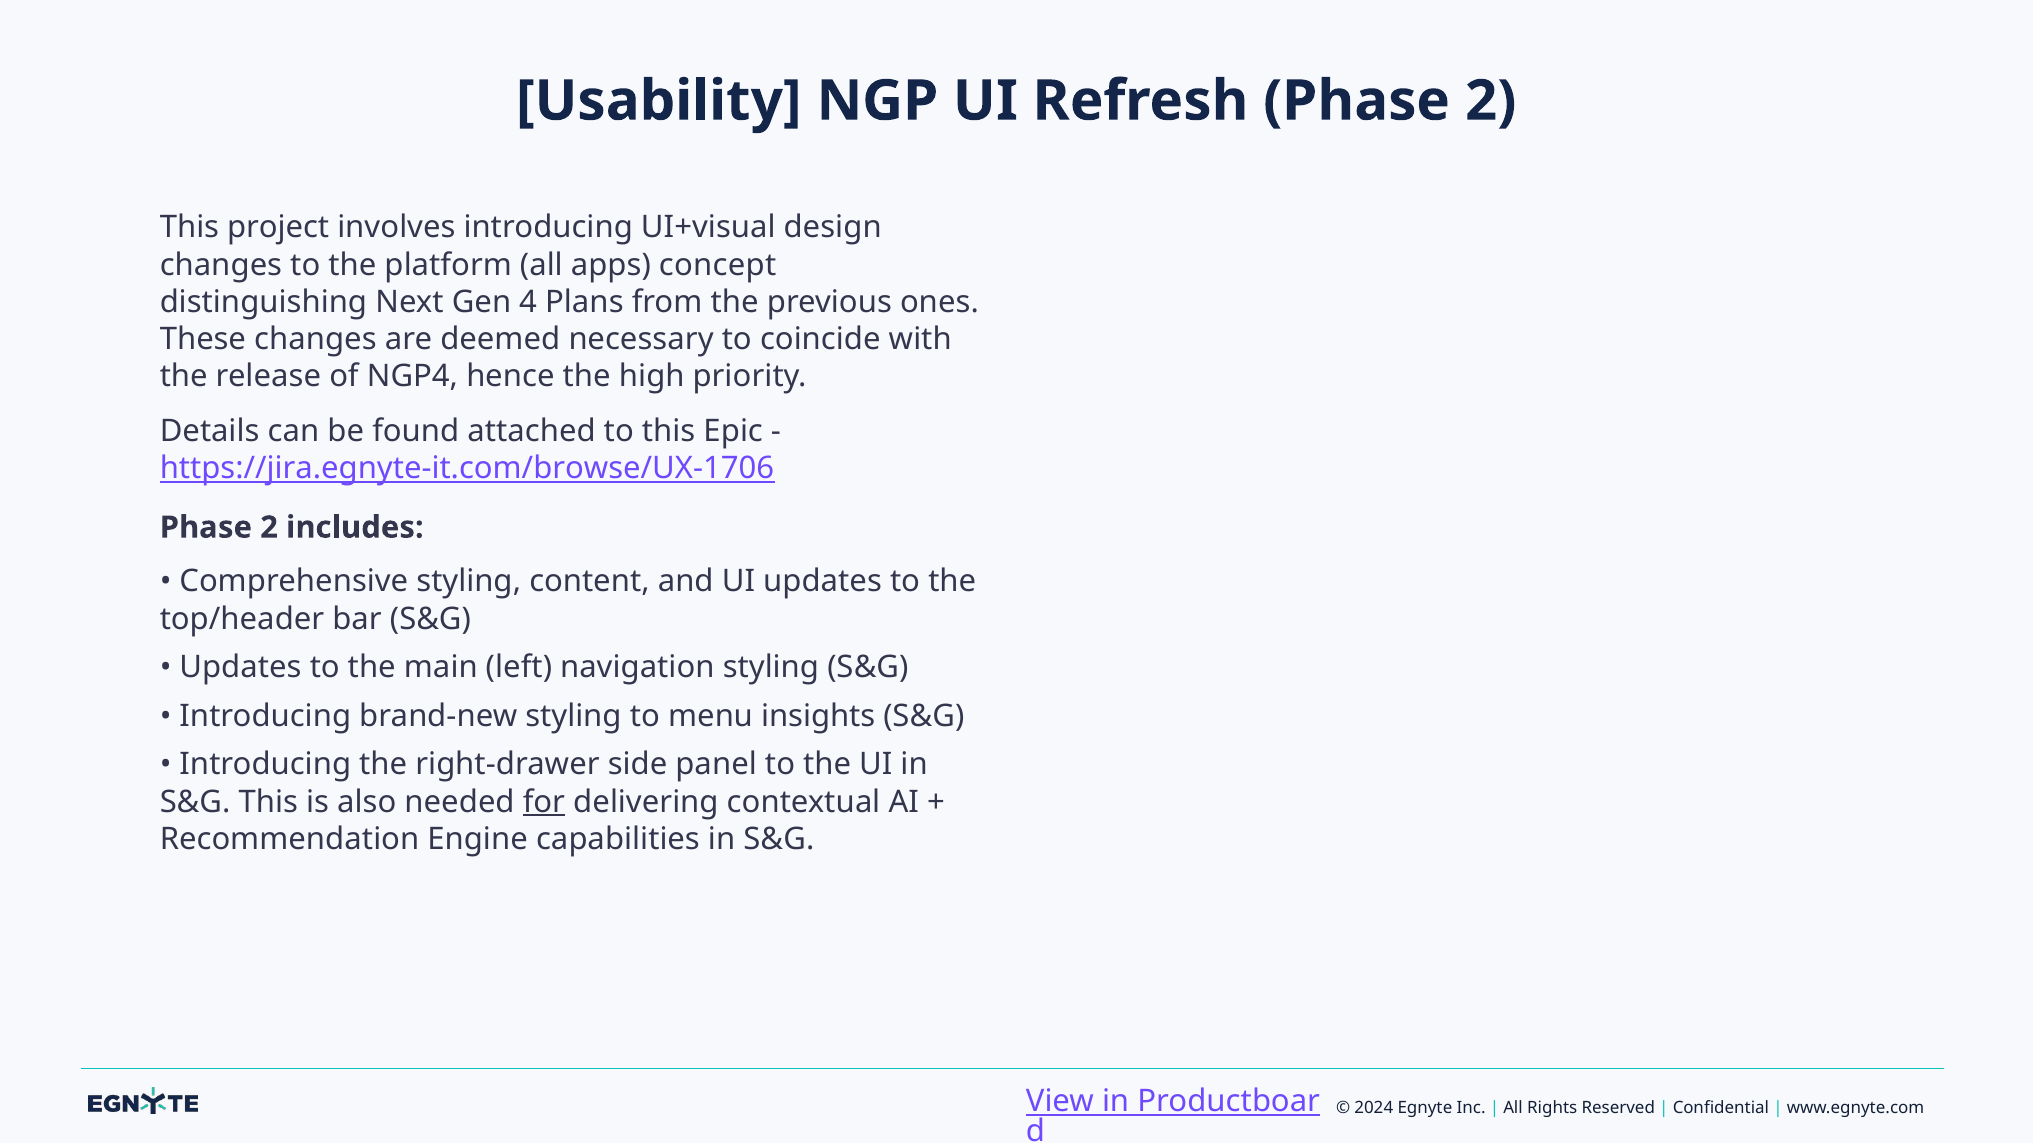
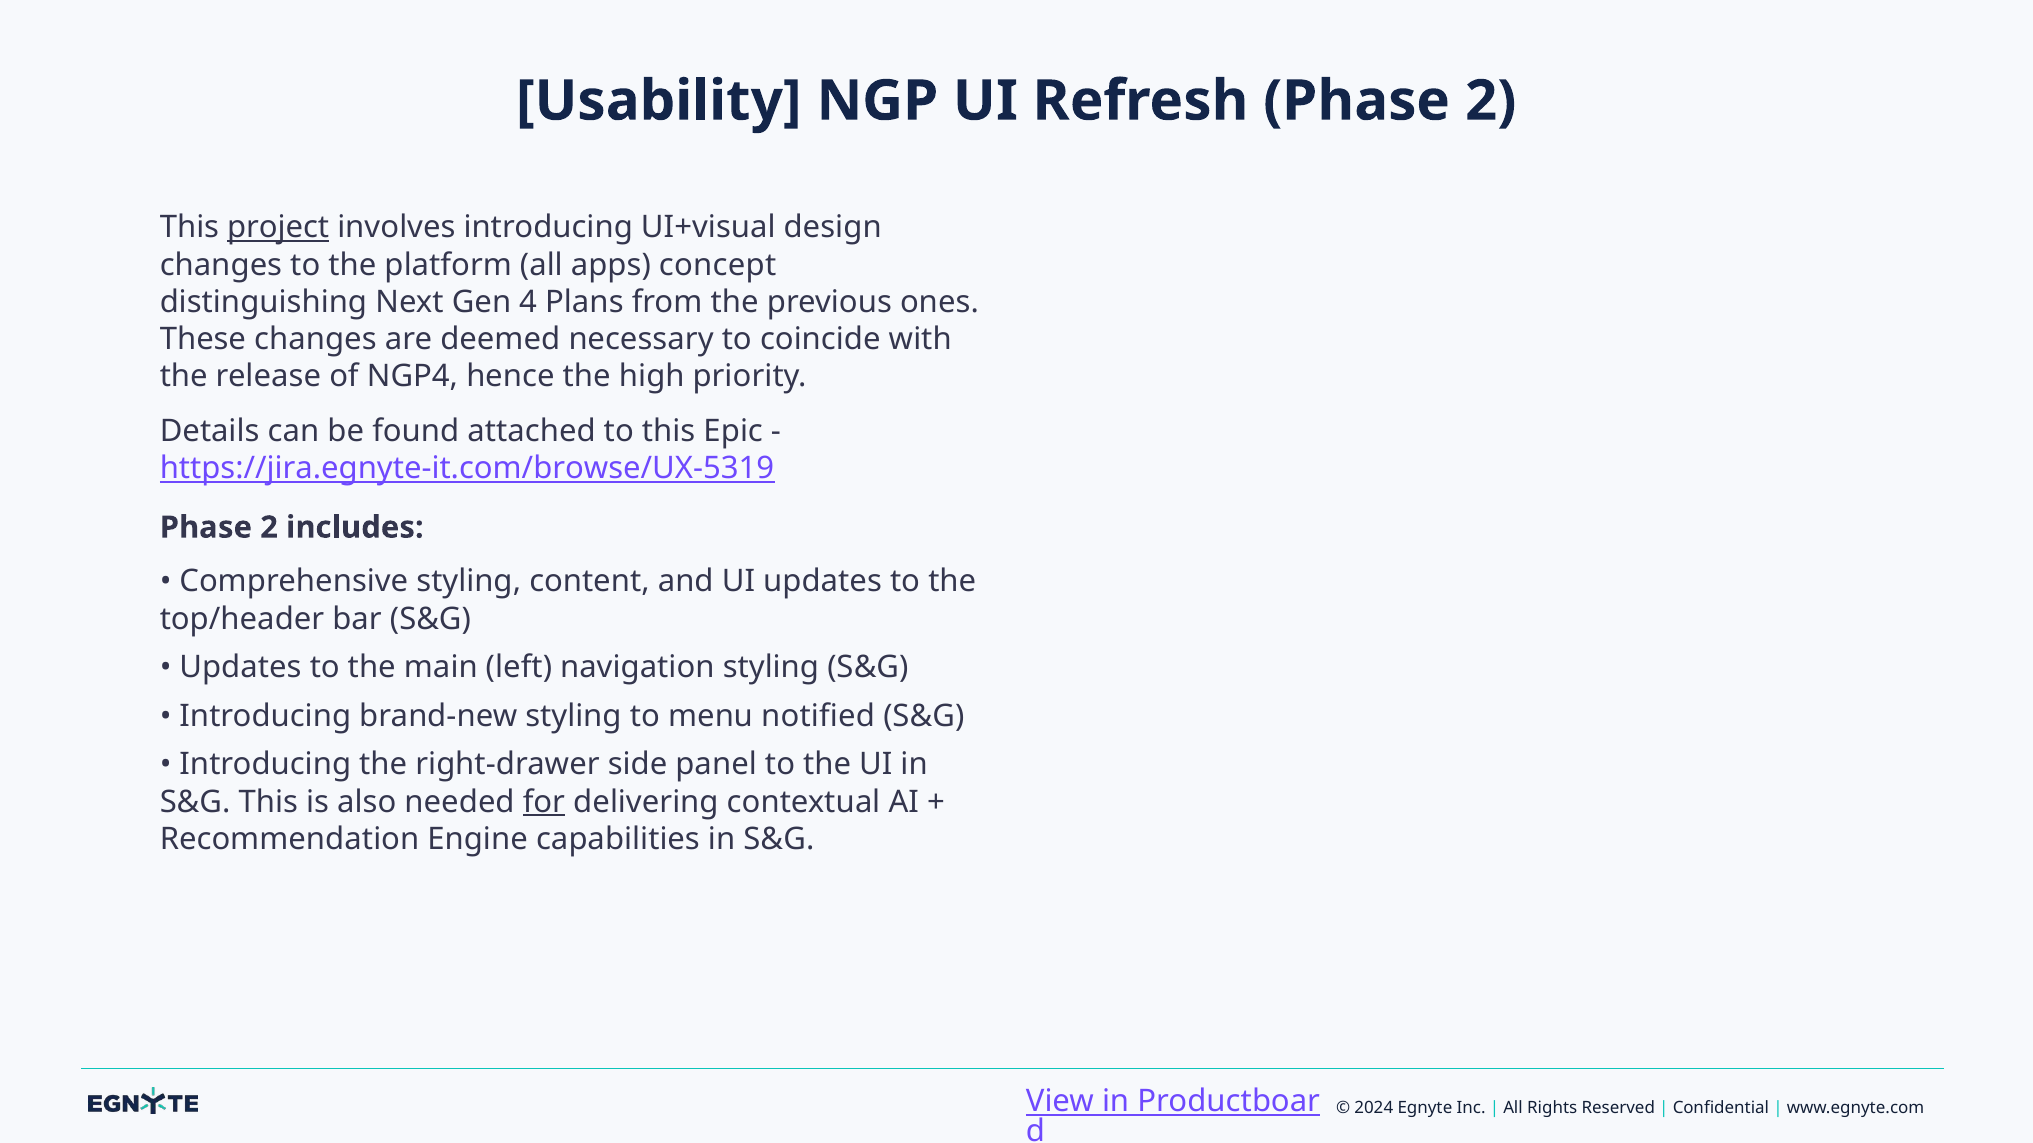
project underline: none -> present
https://jira.egnyte-it.com/browse/UX-1706: https://jira.egnyte-it.com/browse/UX-1706 -> https://jira.egnyte-it.com/browse/UX-5319
insights: insights -> notified
